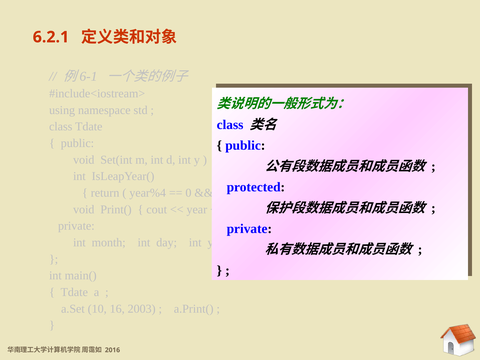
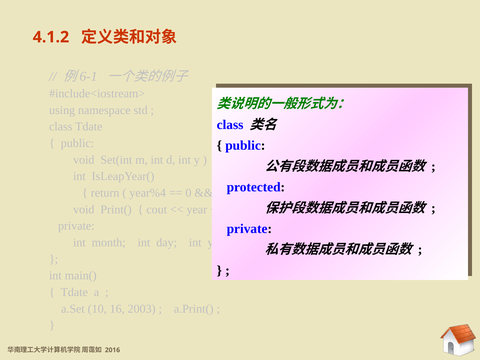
6.2.1: 6.2.1 -> 4.1.2
